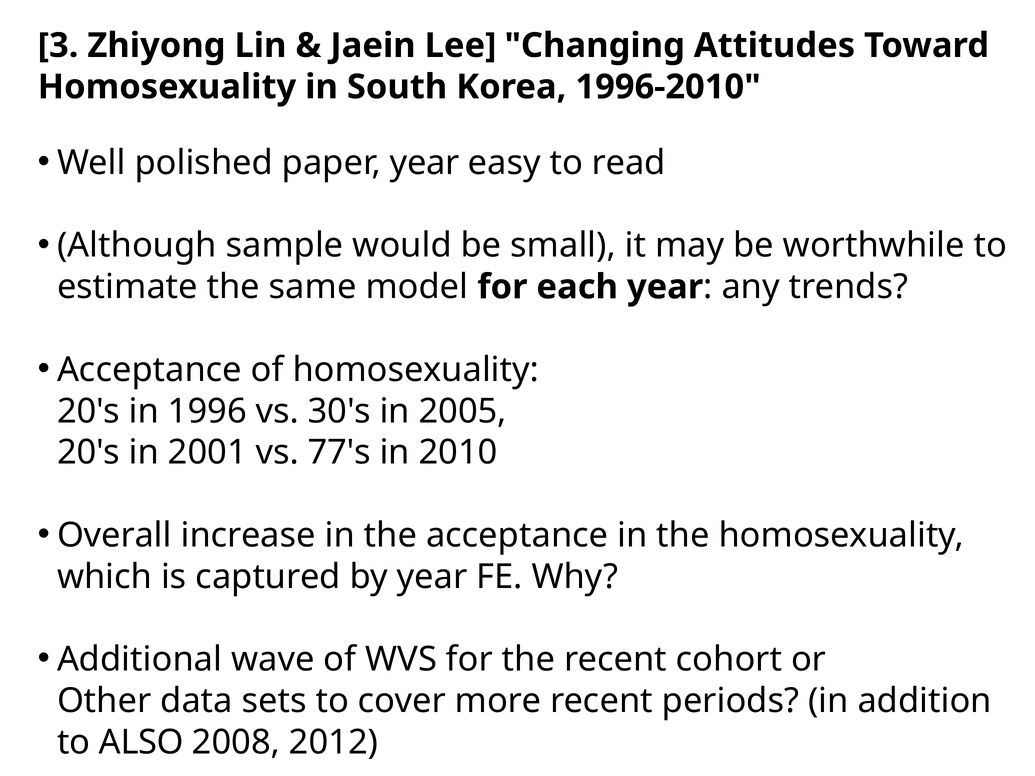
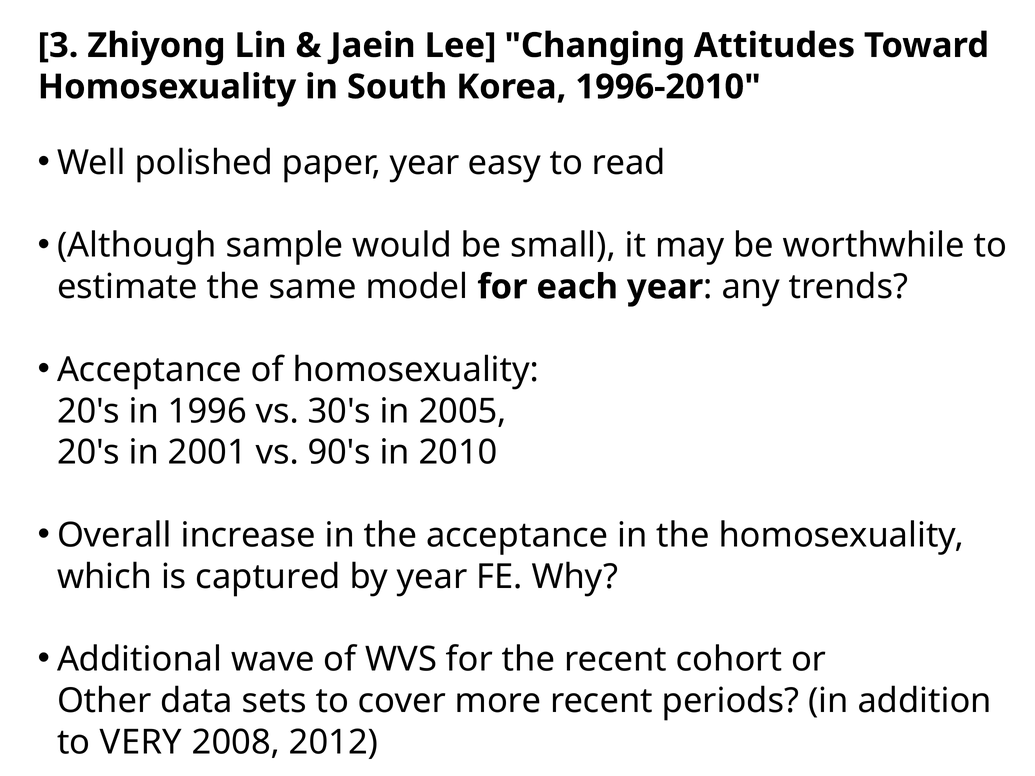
77's: 77's -> 90's
ALSO: ALSO -> VERY
